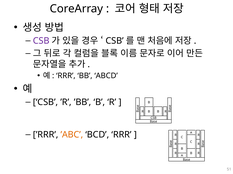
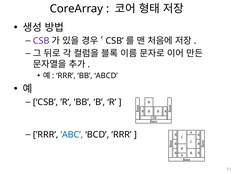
’ABC colour: orange -> blue
